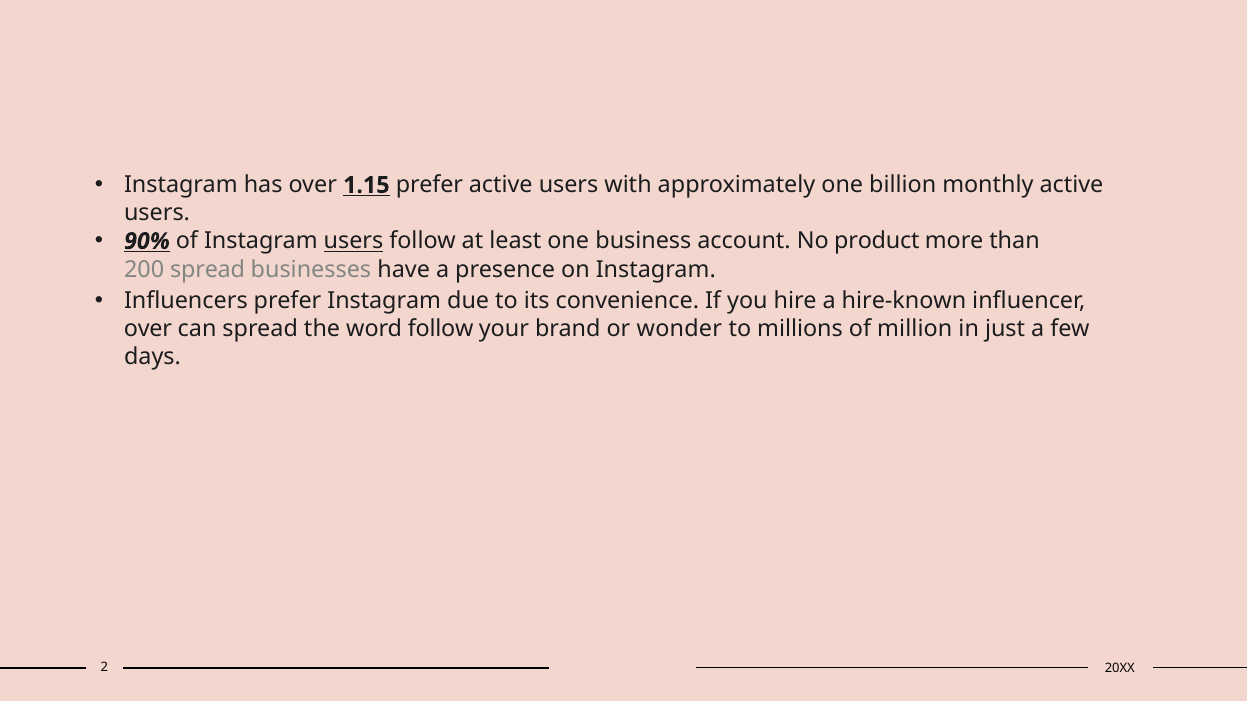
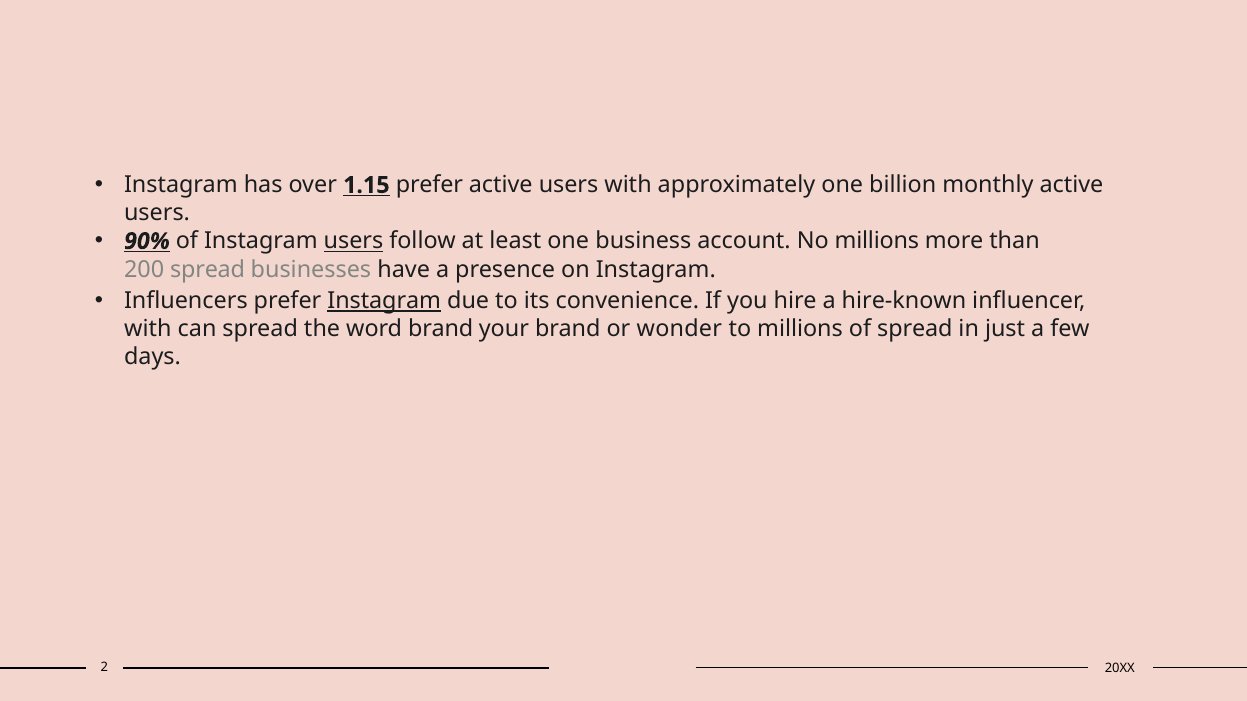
No product: product -> millions
Instagram at (384, 301) underline: none -> present
over at (148, 329): over -> with
word follow: follow -> brand
of million: million -> spread
